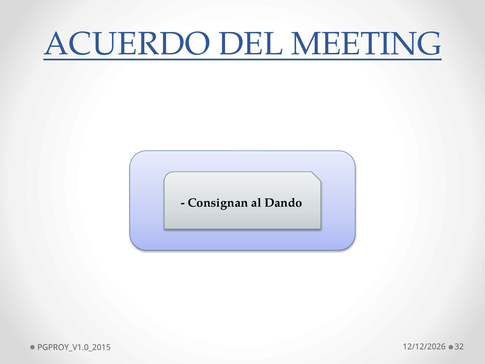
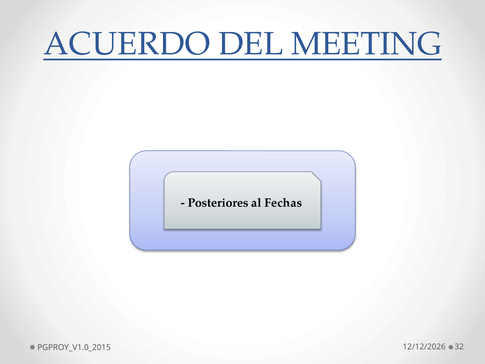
Consignan: Consignan -> Posteriores
Dando: Dando -> Fechas
